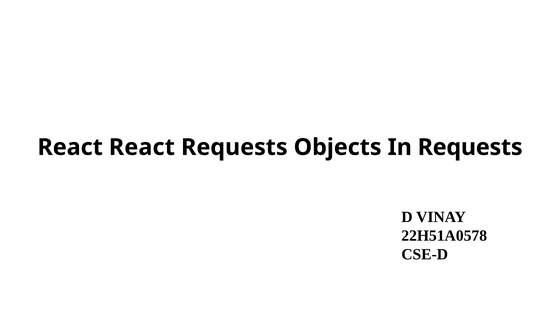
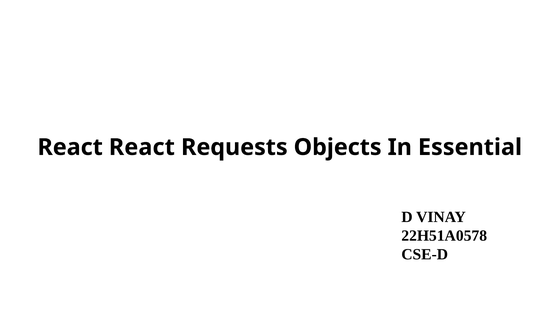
In Requests: Requests -> Essential
